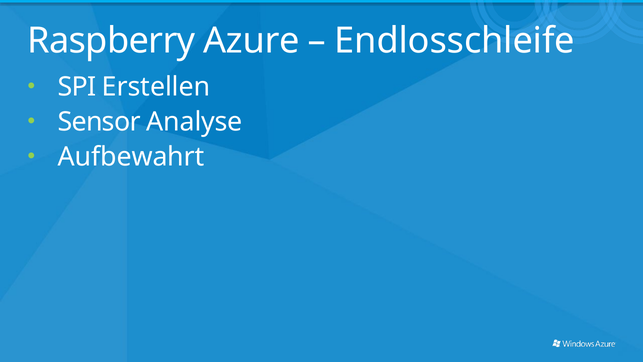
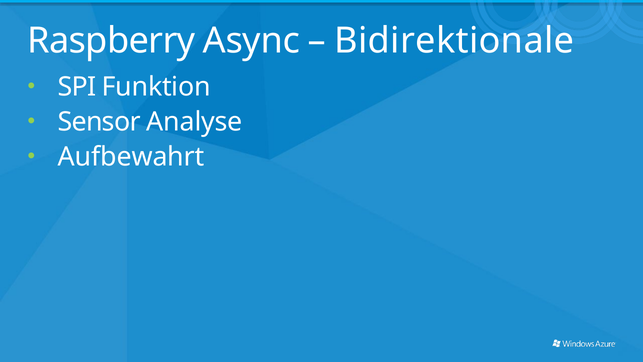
Azure: Azure -> Async
Endlosschleife: Endlosschleife -> Bidirektionale
Erstellen: Erstellen -> Funktion
